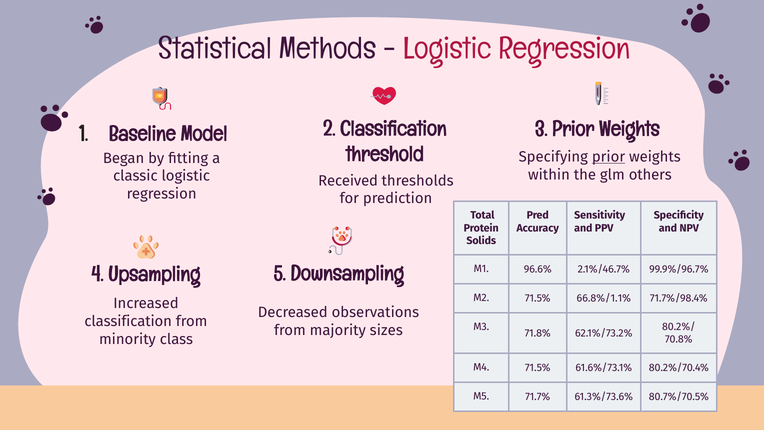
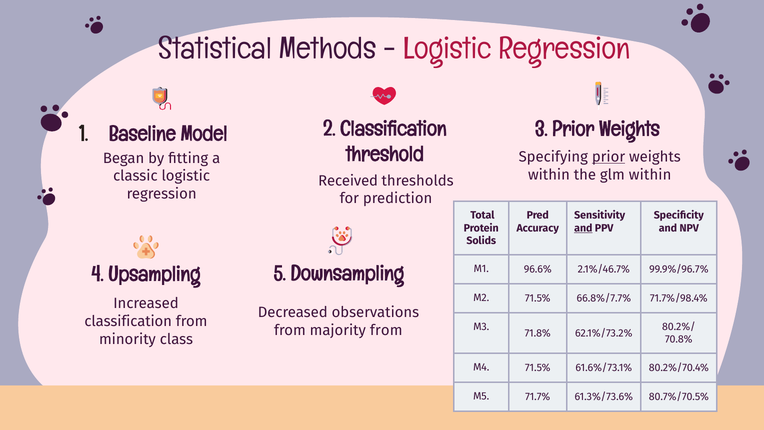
glm others: others -> within
and at (583, 228) underline: none -> present
66.8%/1.1%: 66.8%/1.1% -> 66.8%/7.7%
majority sizes: sizes -> from
